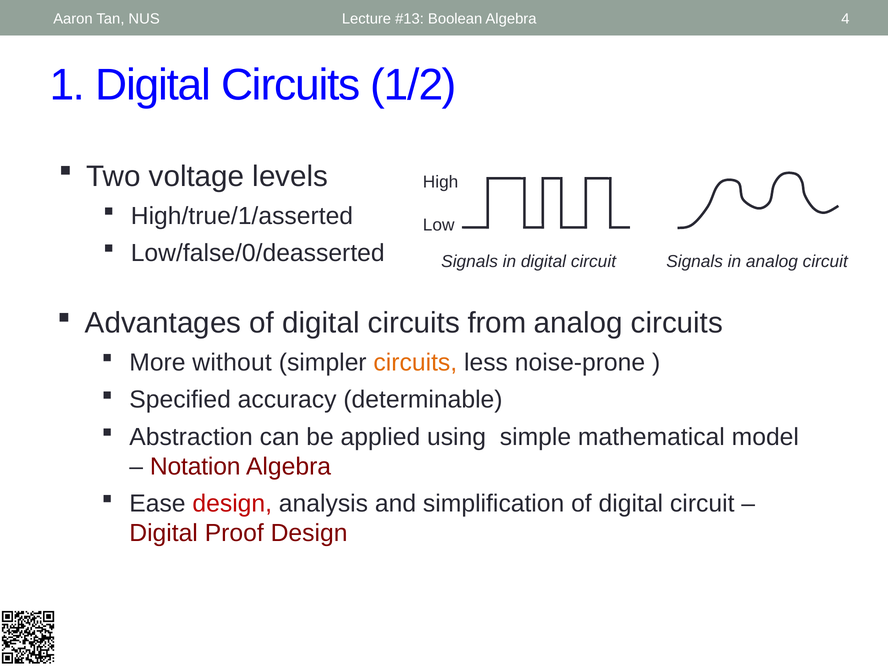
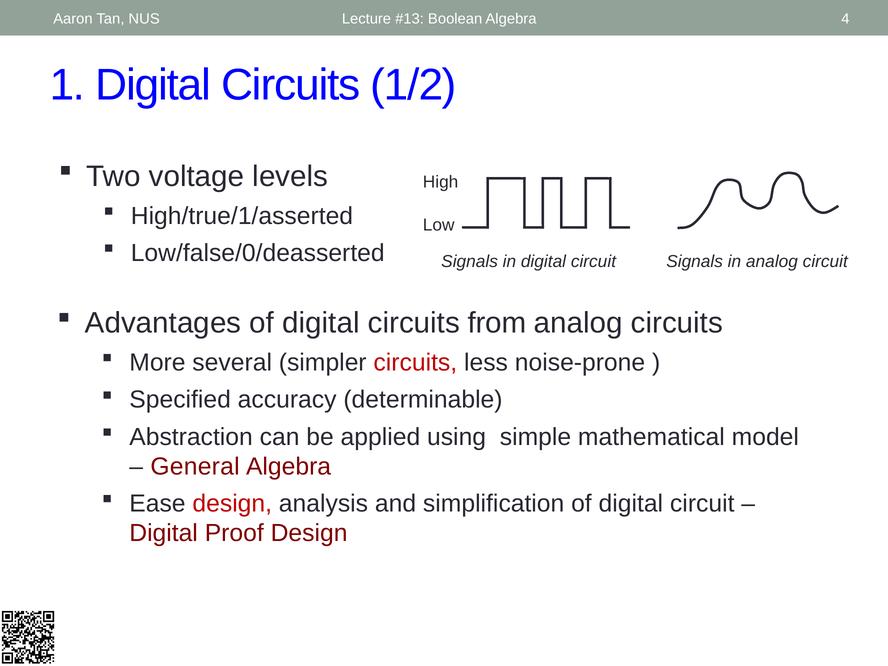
without: without -> several
circuits at (415, 363) colour: orange -> red
Notation: Notation -> General
